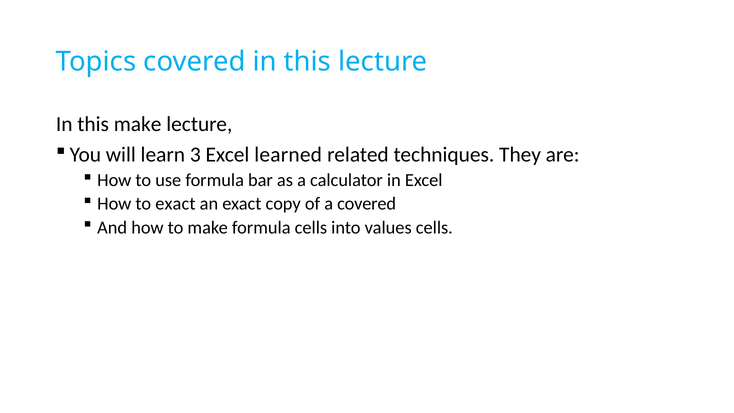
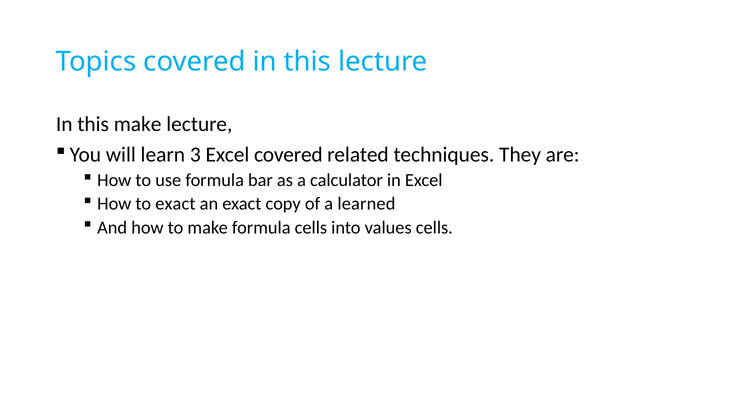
Excel learned: learned -> covered
a covered: covered -> learned
